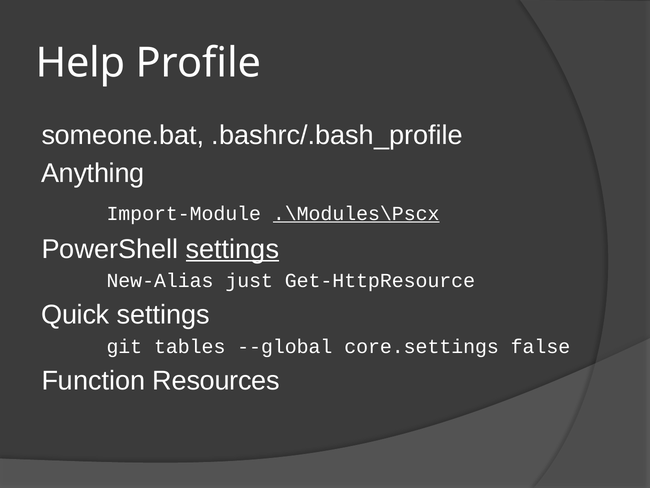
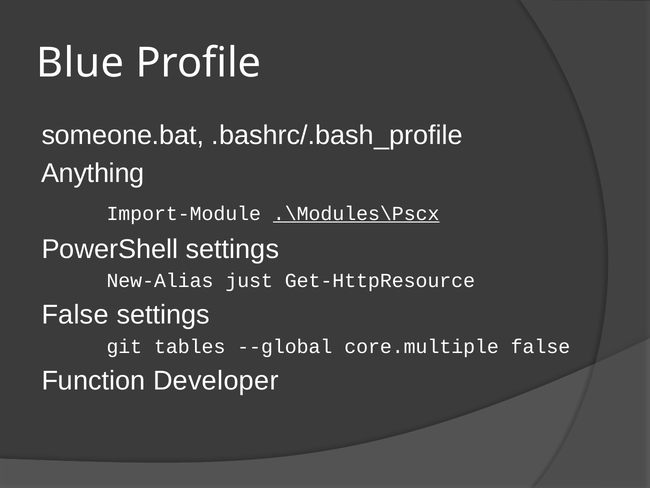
Help: Help -> Blue
settings at (232, 249) underline: present -> none
Quick at (75, 315): Quick -> False
core.settings: core.settings -> core.multiple
Resources: Resources -> Developer
